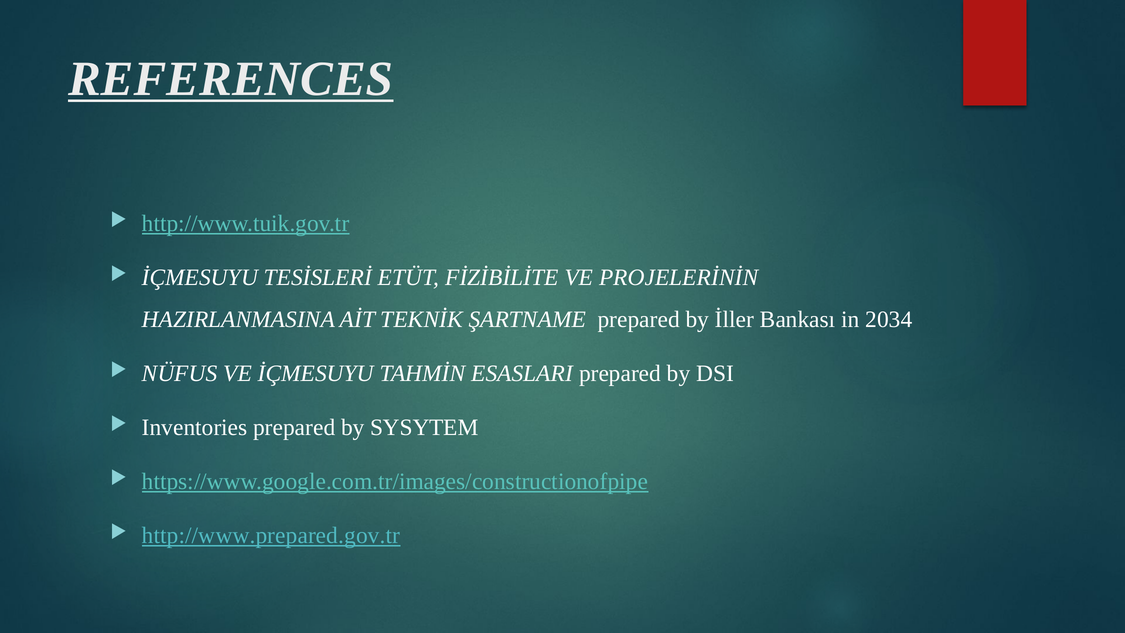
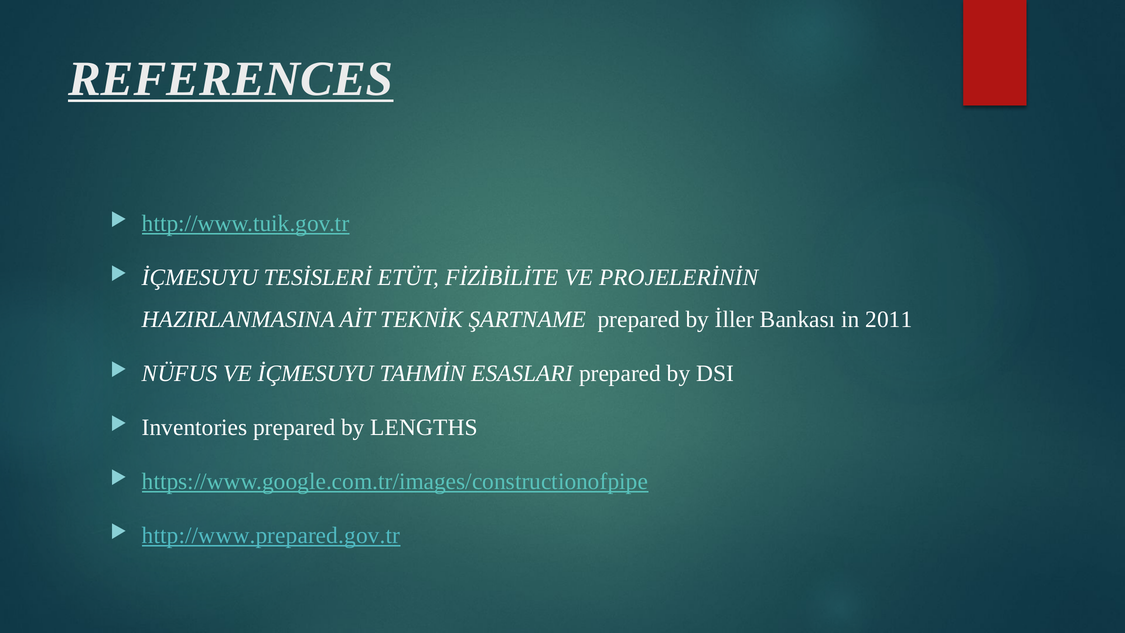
2034: 2034 -> 2011
SYSYTEM: SYSYTEM -> LENGTHS
